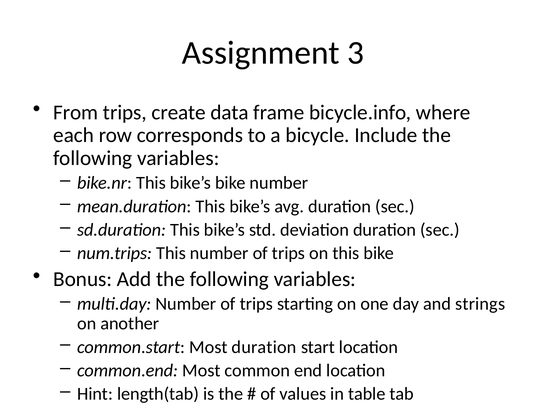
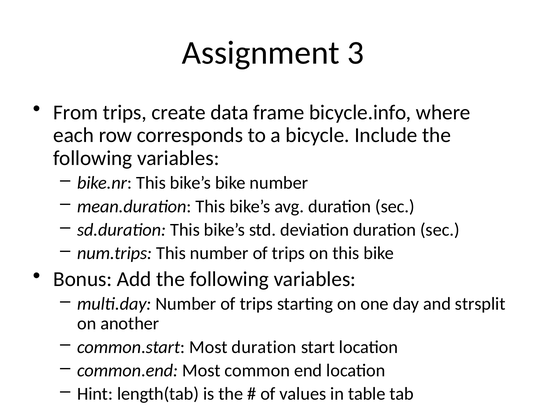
strings: strings -> strsplit
